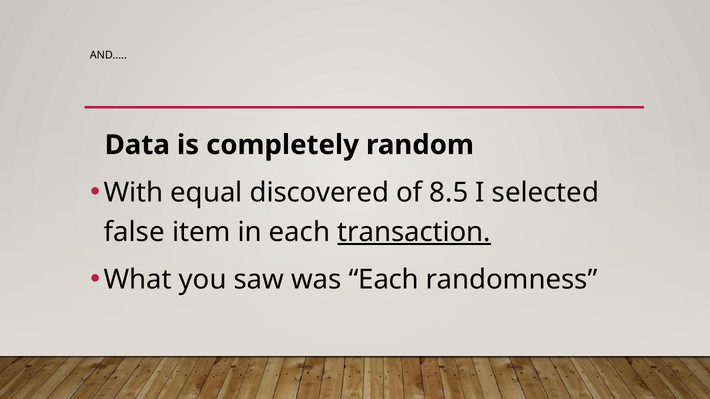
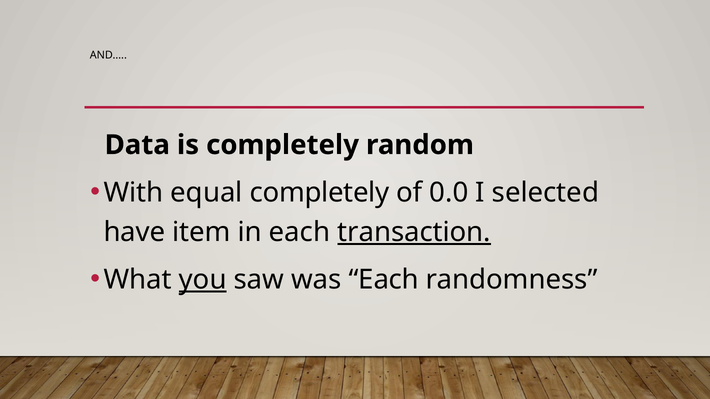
equal discovered: discovered -> completely
8.5: 8.5 -> 0.0
false: false -> have
you underline: none -> present
